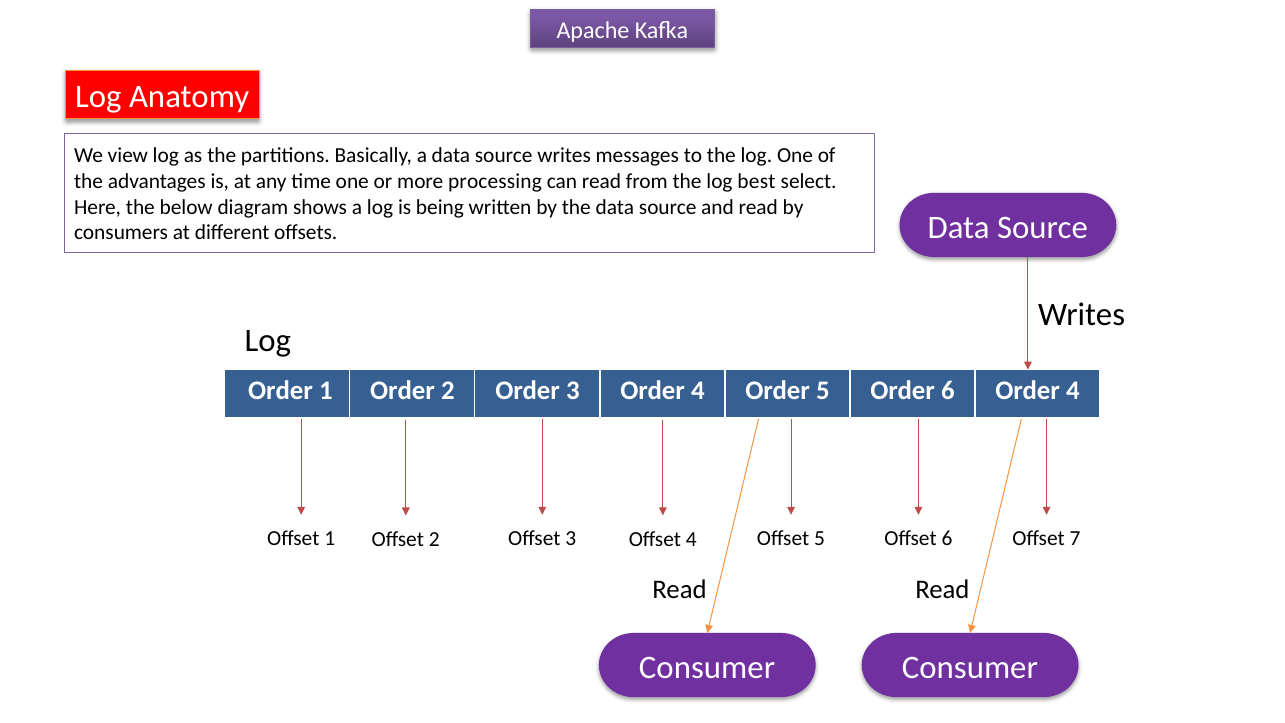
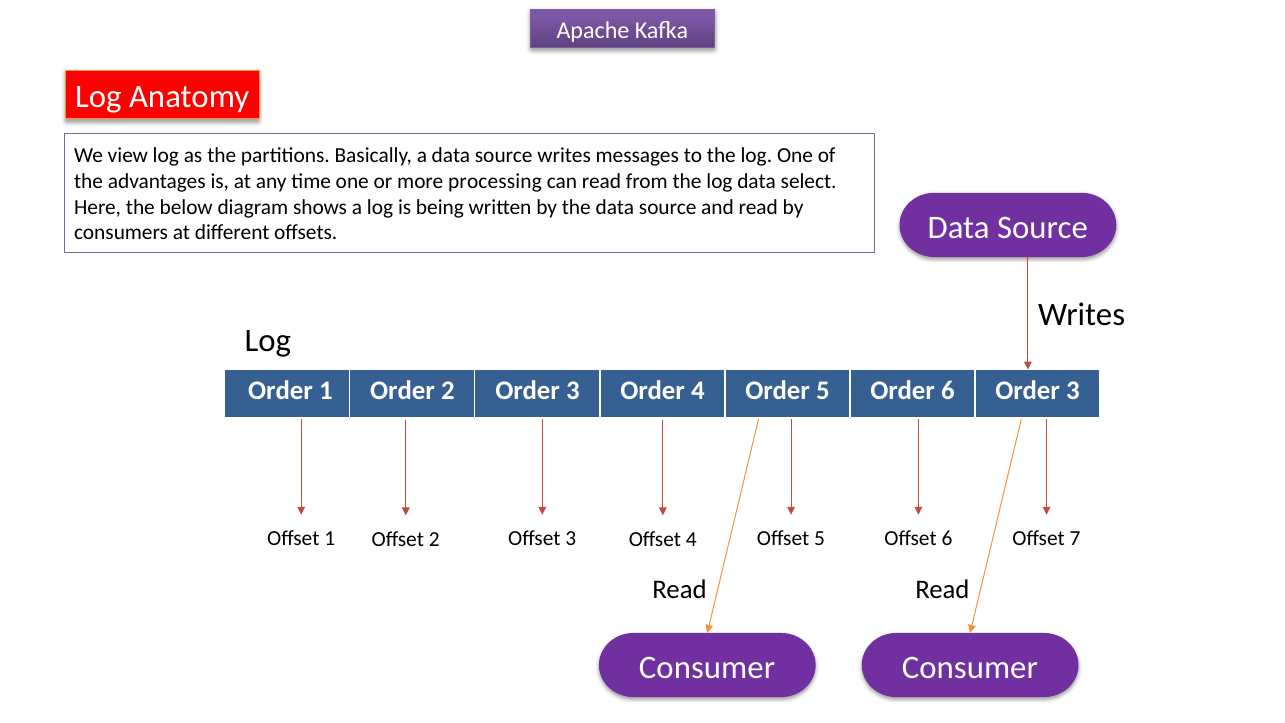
log best: best -> data
6 Order 4: 4 -> 3
